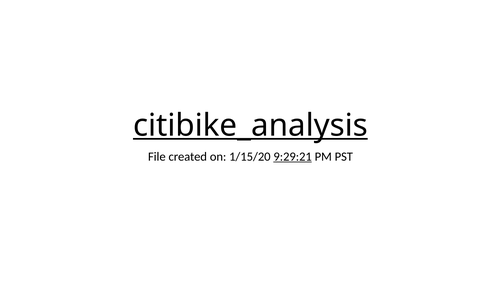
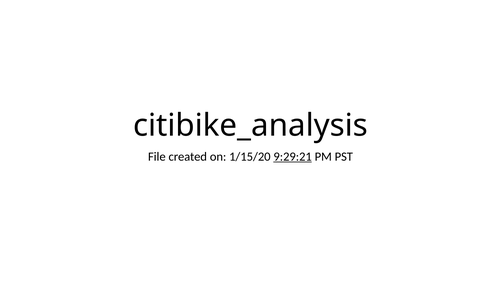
citibike_analysis underline: present -> none
